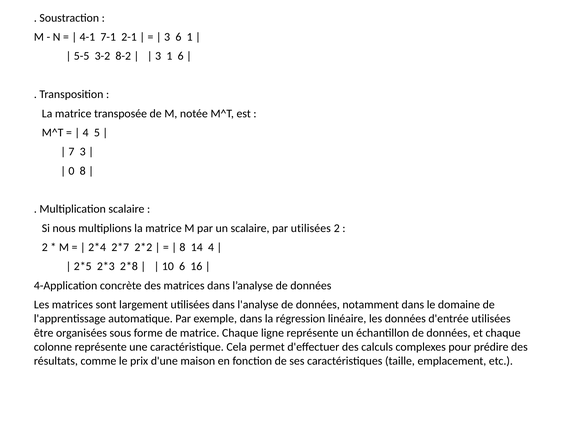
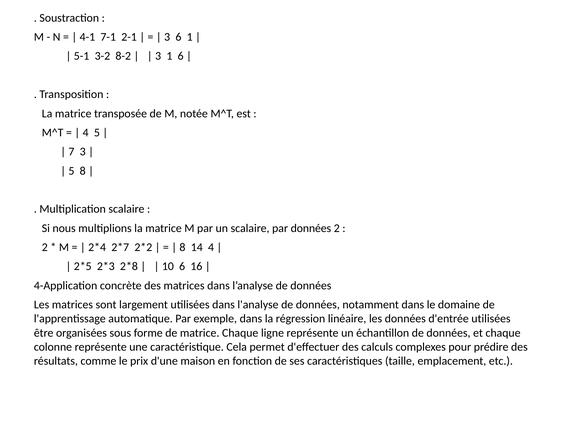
5-5: 5-5 -> 5-1
0 at (71, 171): 0 -> 5
par utilisées: utilisées -> données
